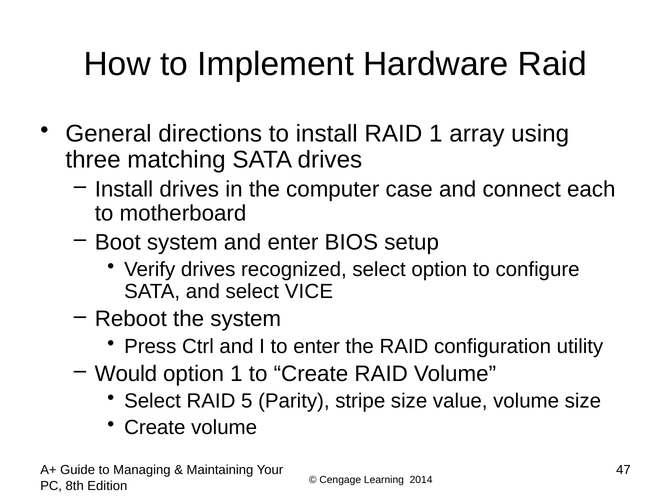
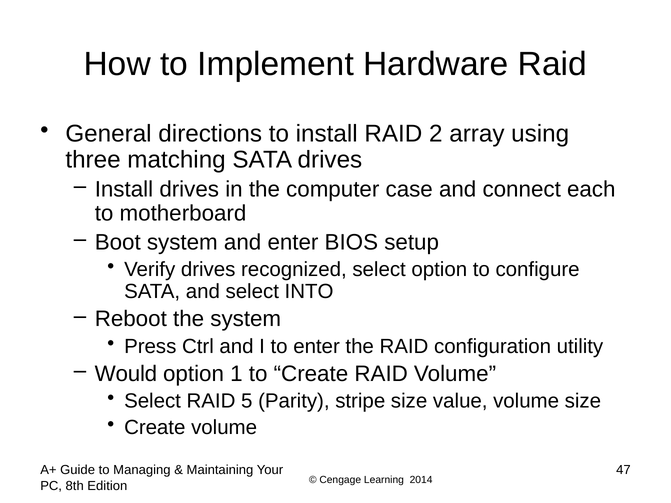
RAID 1: 1 -> 2
VICE: VICE -> INTO
